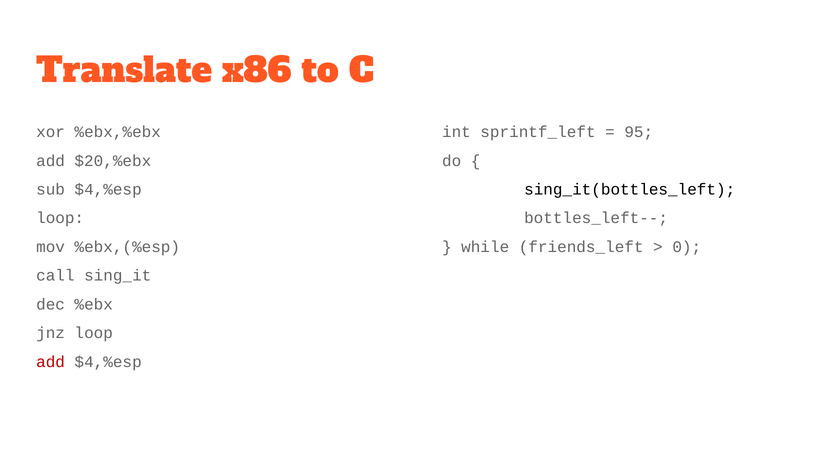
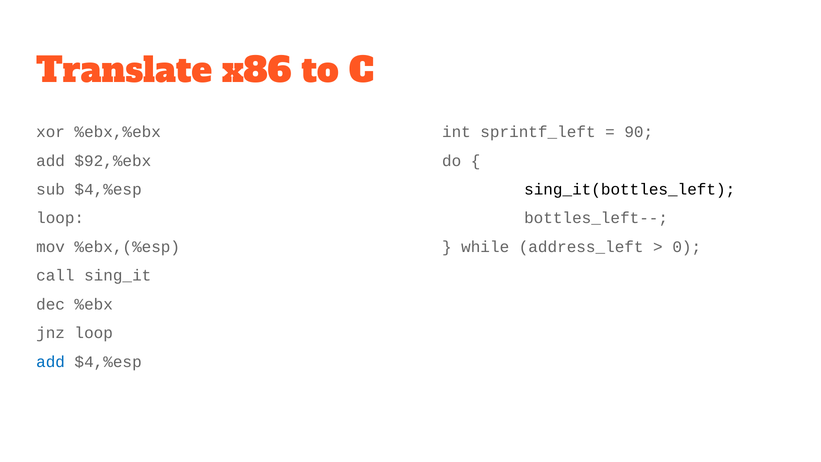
95: 95 -> 90
$20,%ebx: $20,%ebx -> $92,%ebx
friends_left: friends_left -> address_left
add at (51, 362) colour: red -> blue
